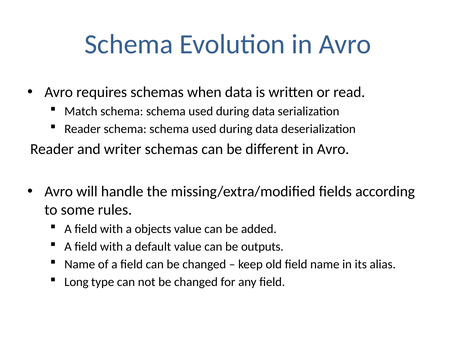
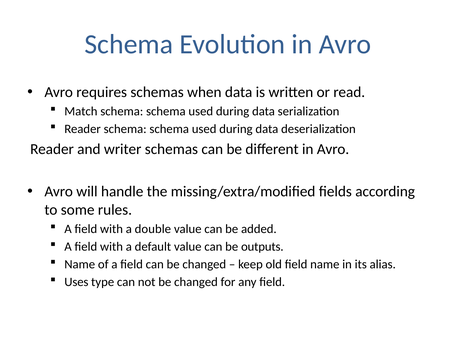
objects: objects -> double
Long: Long -> Uses
